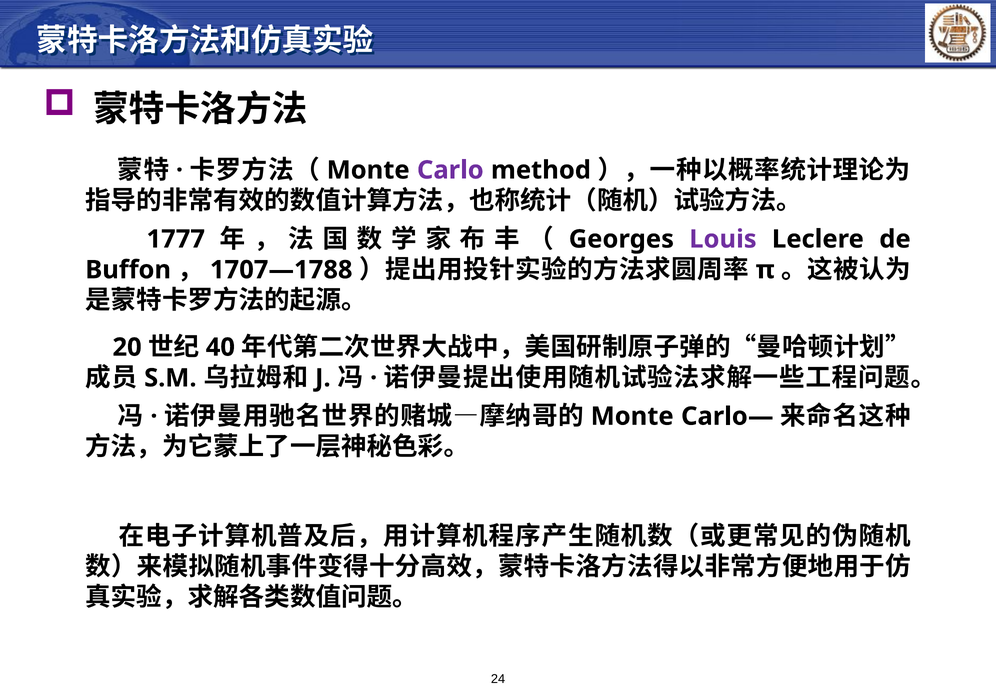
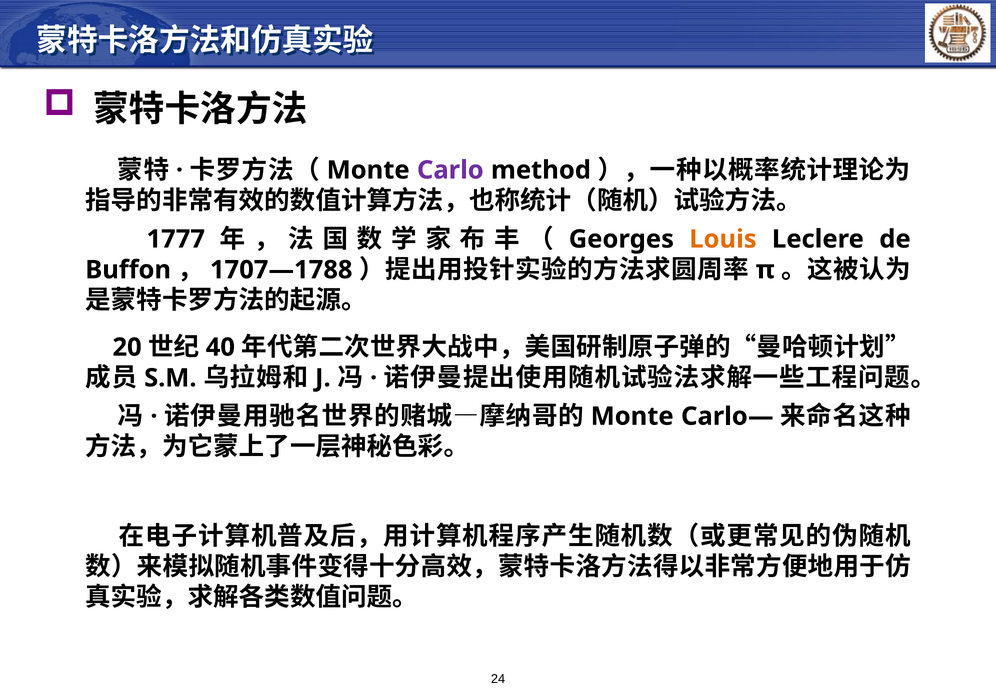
Louis colour: purple -> orange
